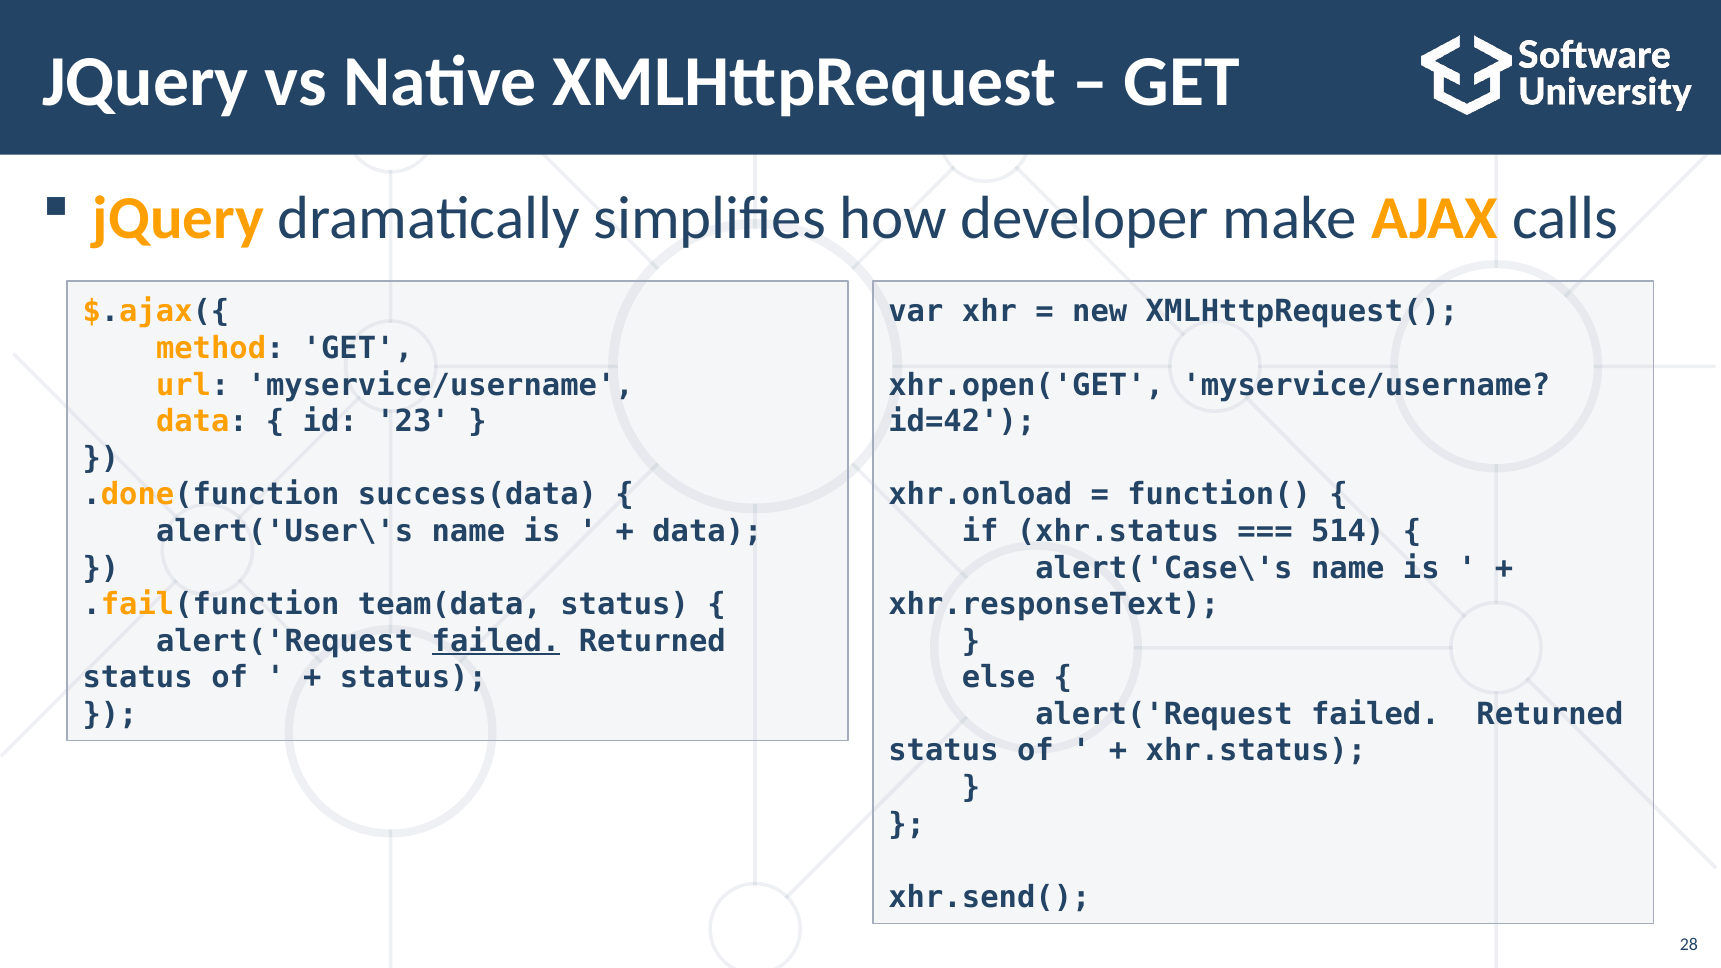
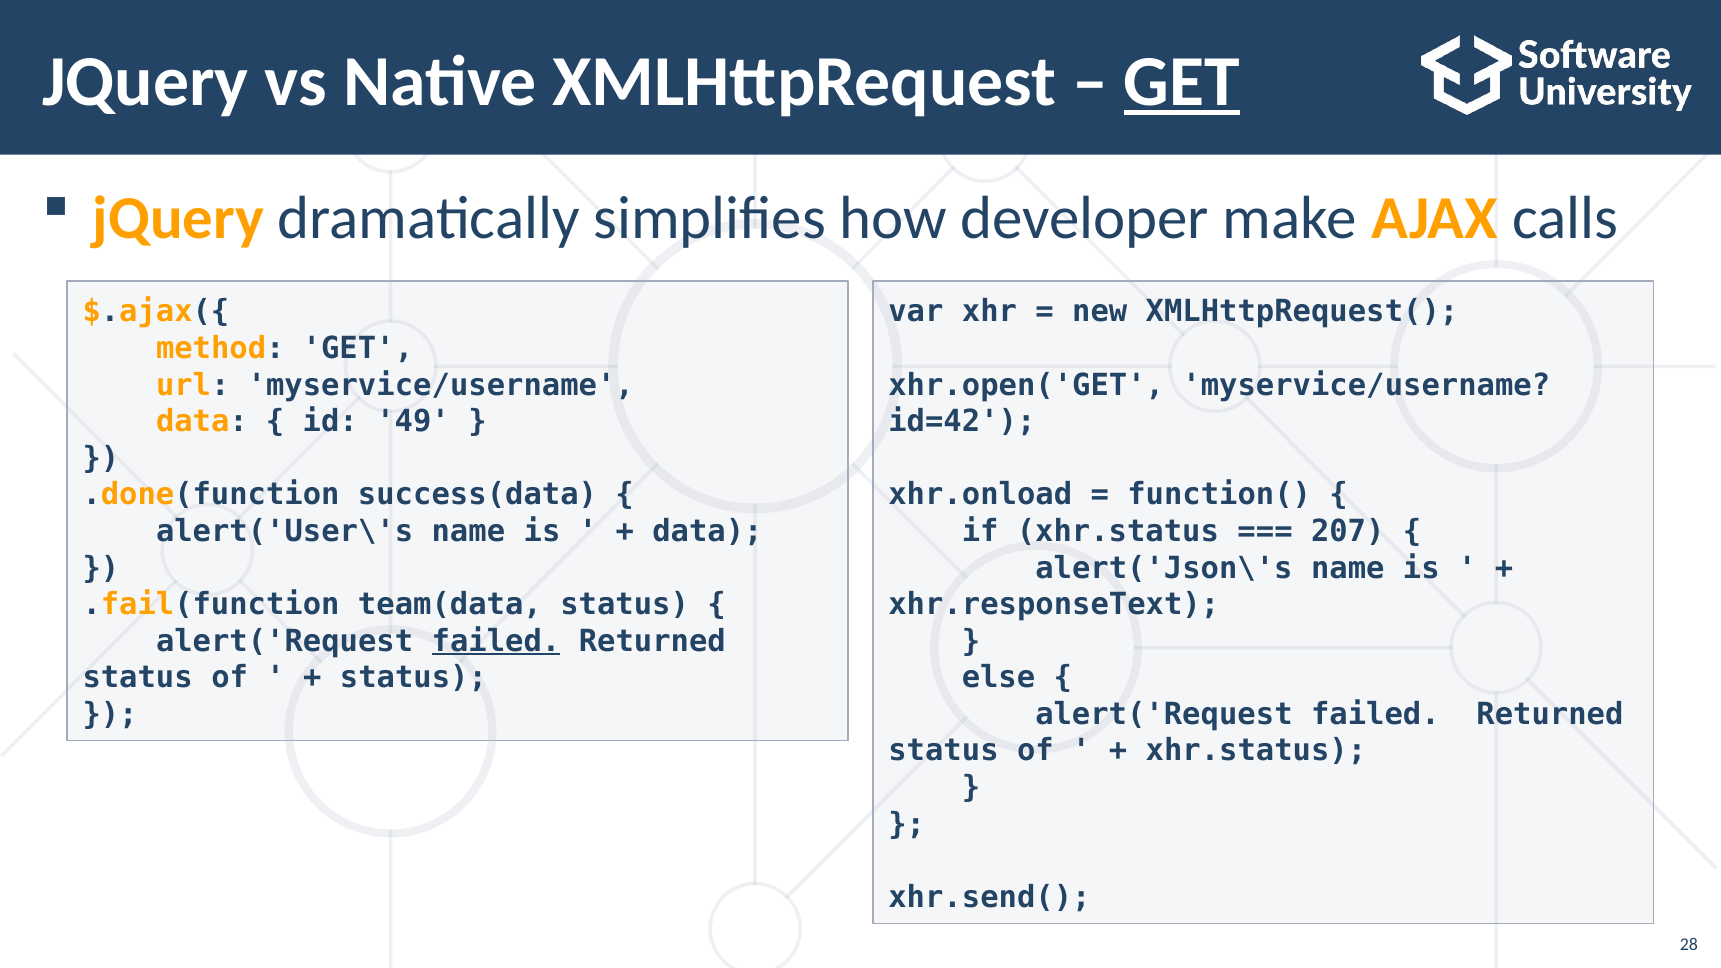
GET at (1182, 82) underline: none -> present
23: 23 -> 49
514: 514 -> 207
alert('Case\'s: alert('Case\'s -> alert('Json\'s
